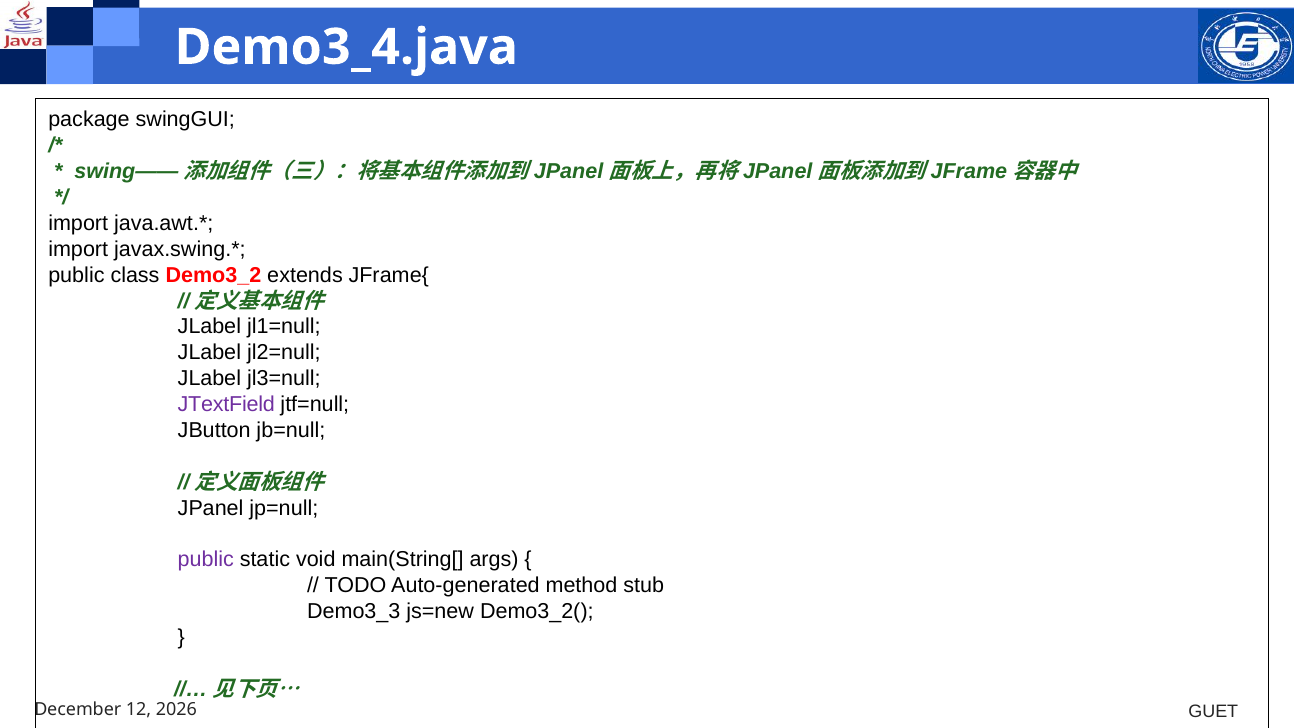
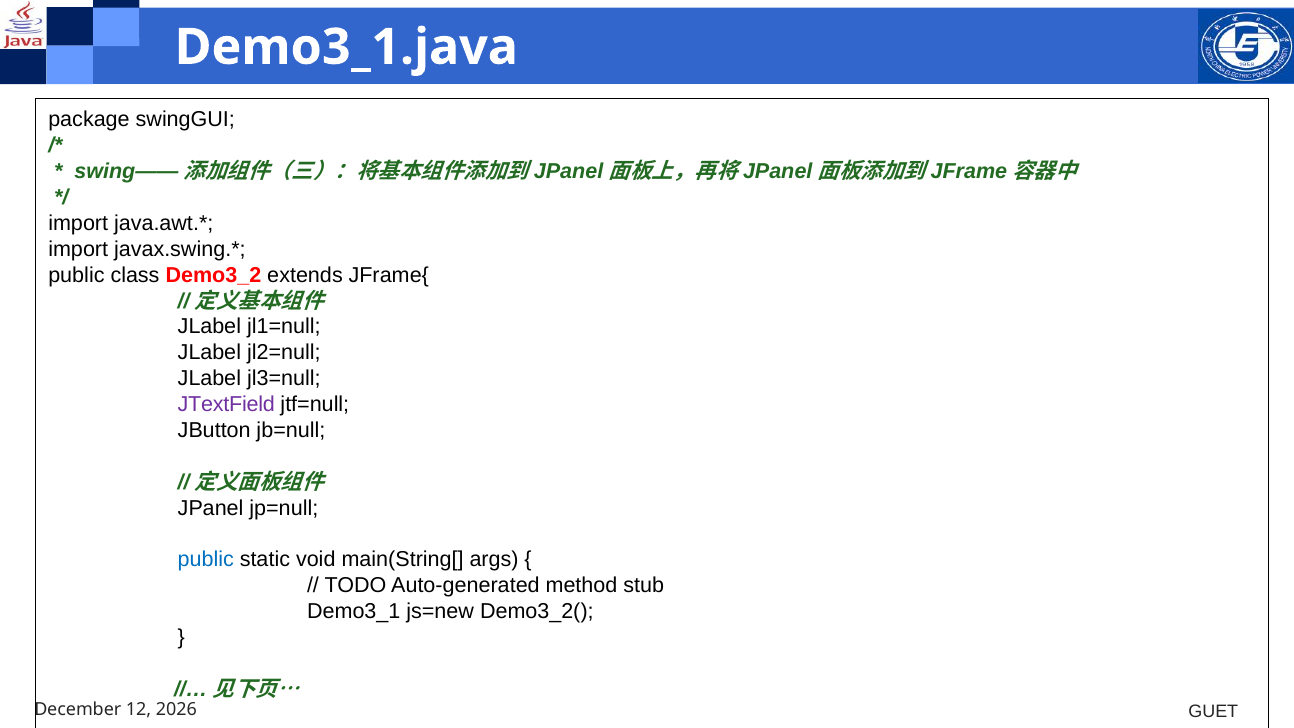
Demo3_4.java: Demo3_4.java -> Demo3_1.java
public at (206, 560) colour: purple -> blue
Demo3_3: Demo3_3 -> Demo3_1
